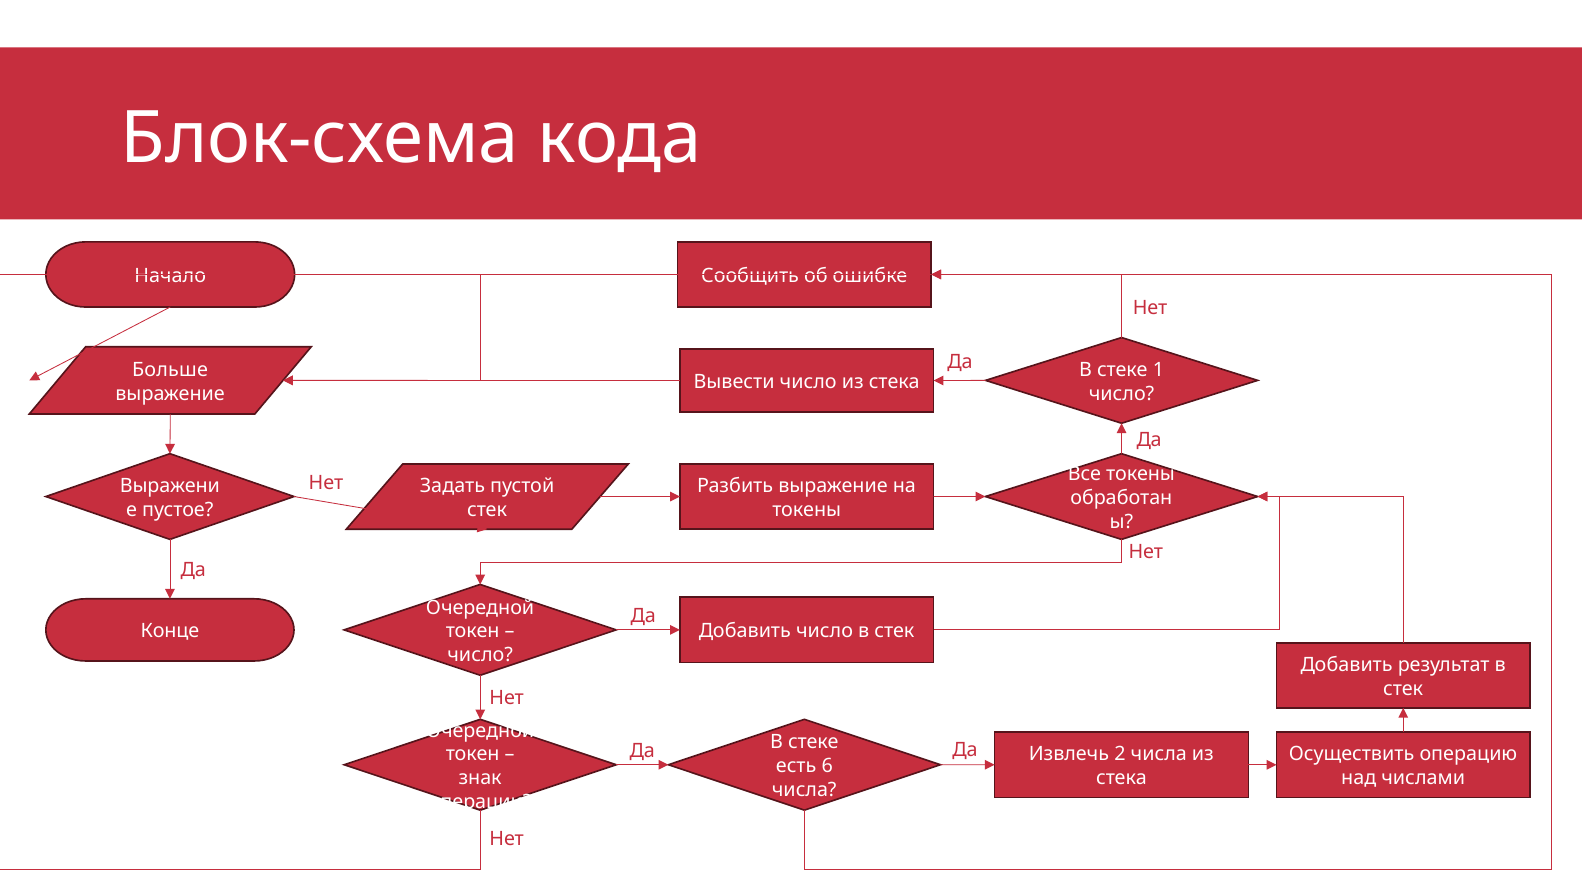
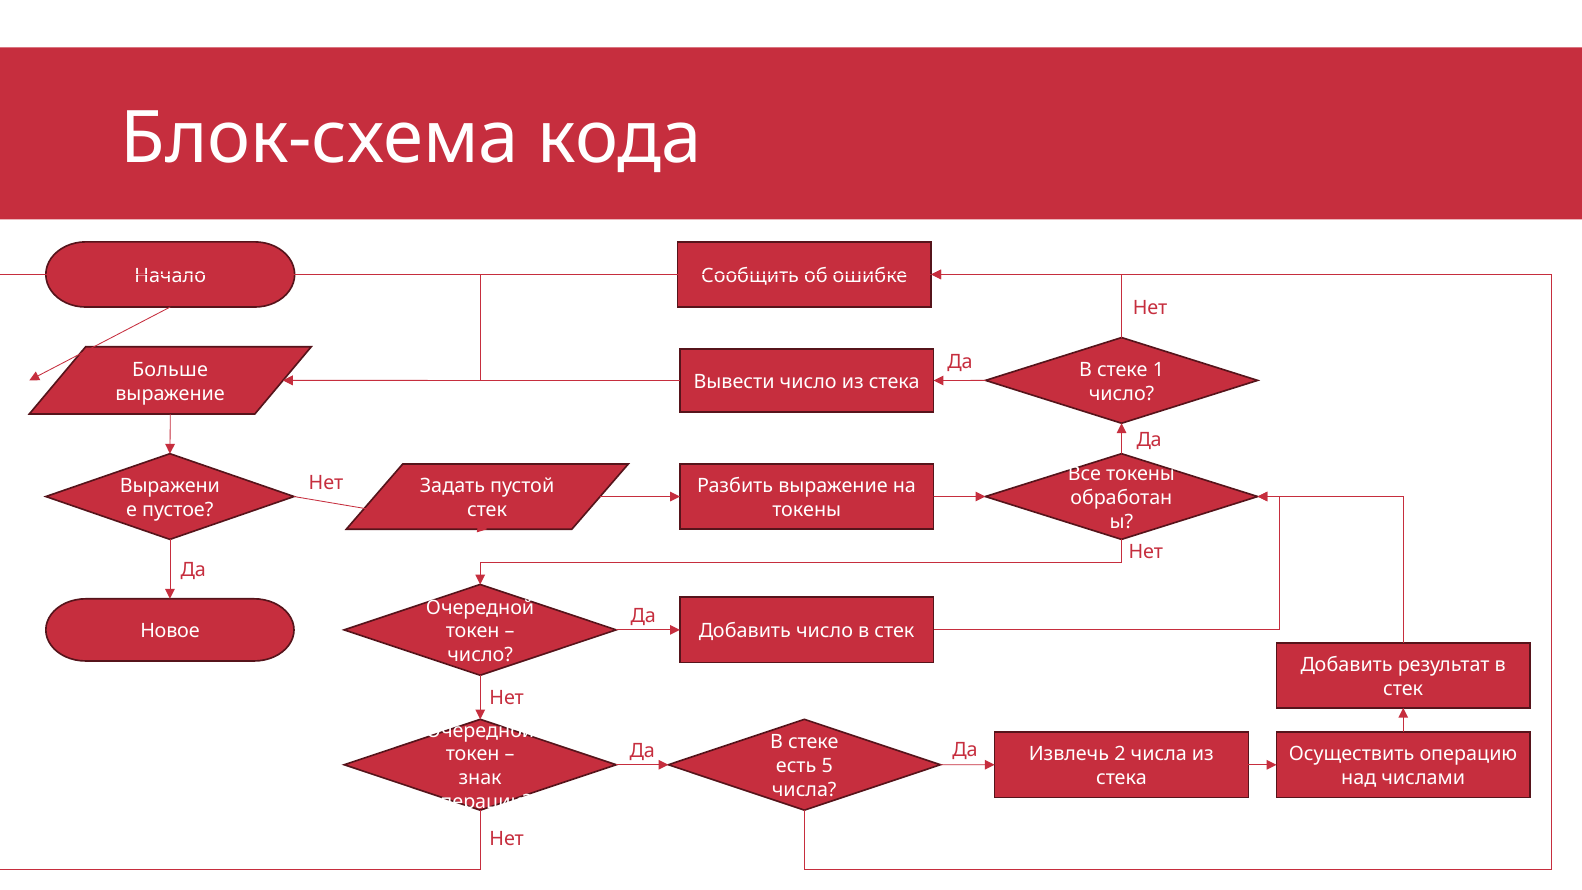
Конце: Конце -> Новое
6: 6 -> 5
